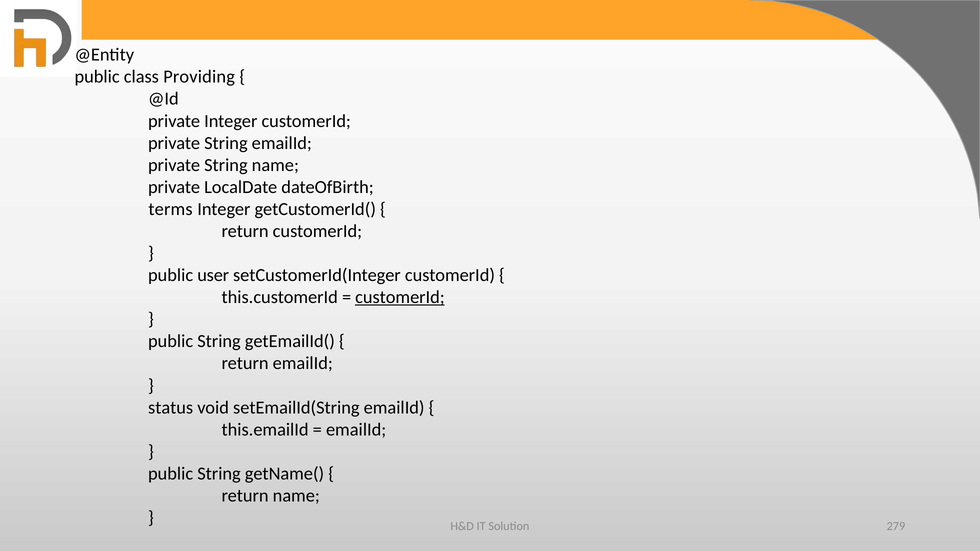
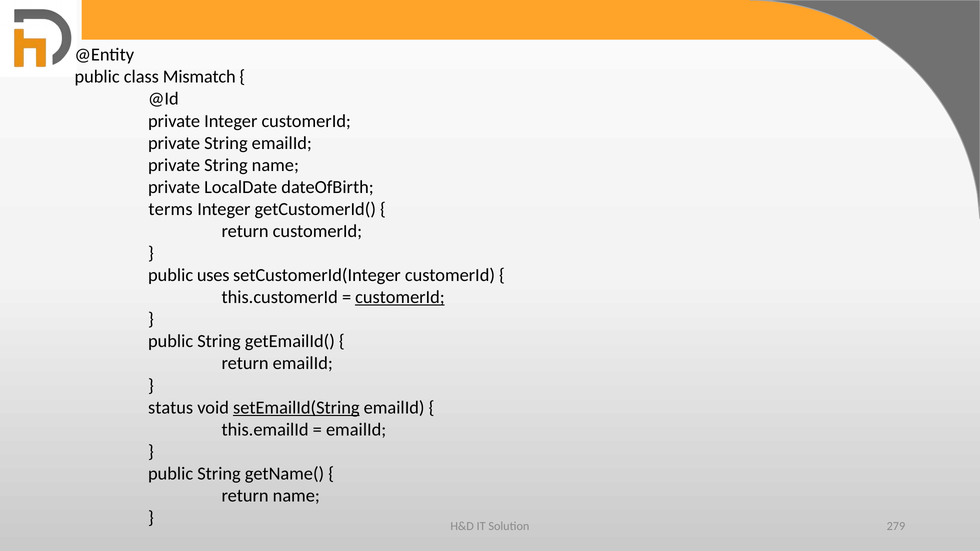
Providing: Providing -> Mismatch
user: user -> uses
setEmailId(String underline: none -> present
